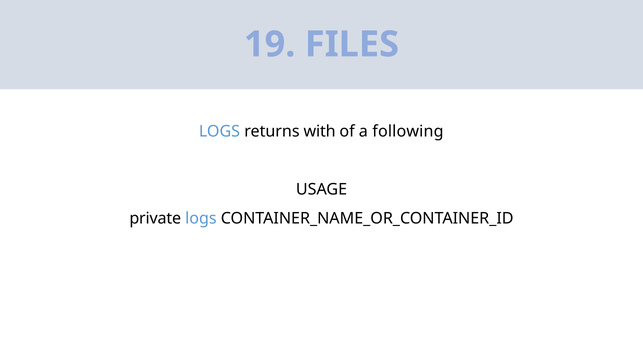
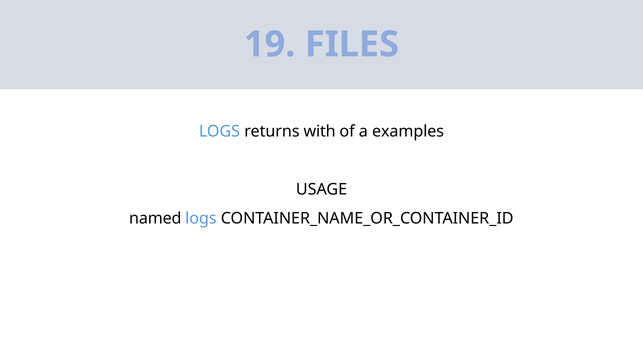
following: following -> examples
private: private -> named
